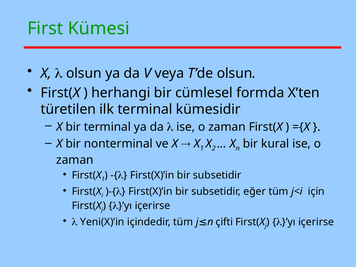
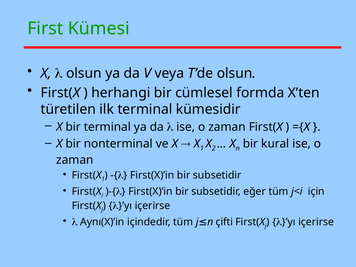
Yeni(X)’in: Yeni(X)’in -> Aynı(X)’in
